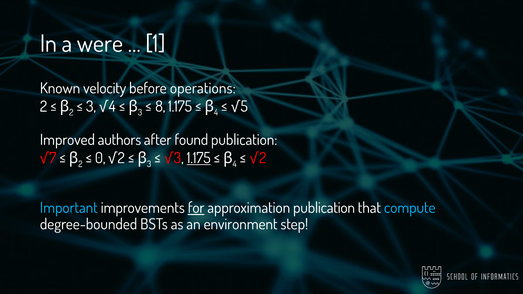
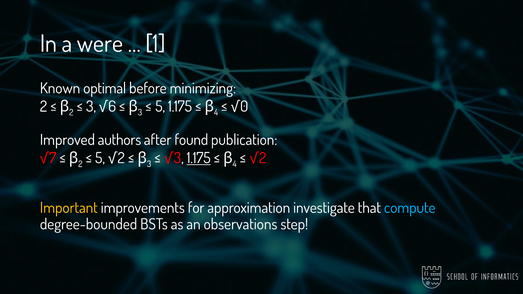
velocity: velocity -> optimal
operations: operations -> minimizing
√4: √4 -> √6
8 at (160, 107): 8 -> 5
√5: √5 -> √0
0 at (100, 158): 0 -> 5
Important colour: light blue -> yellow
for underline: present -> none
approximation publication: publication -> investigate
environment: environment -> observations
